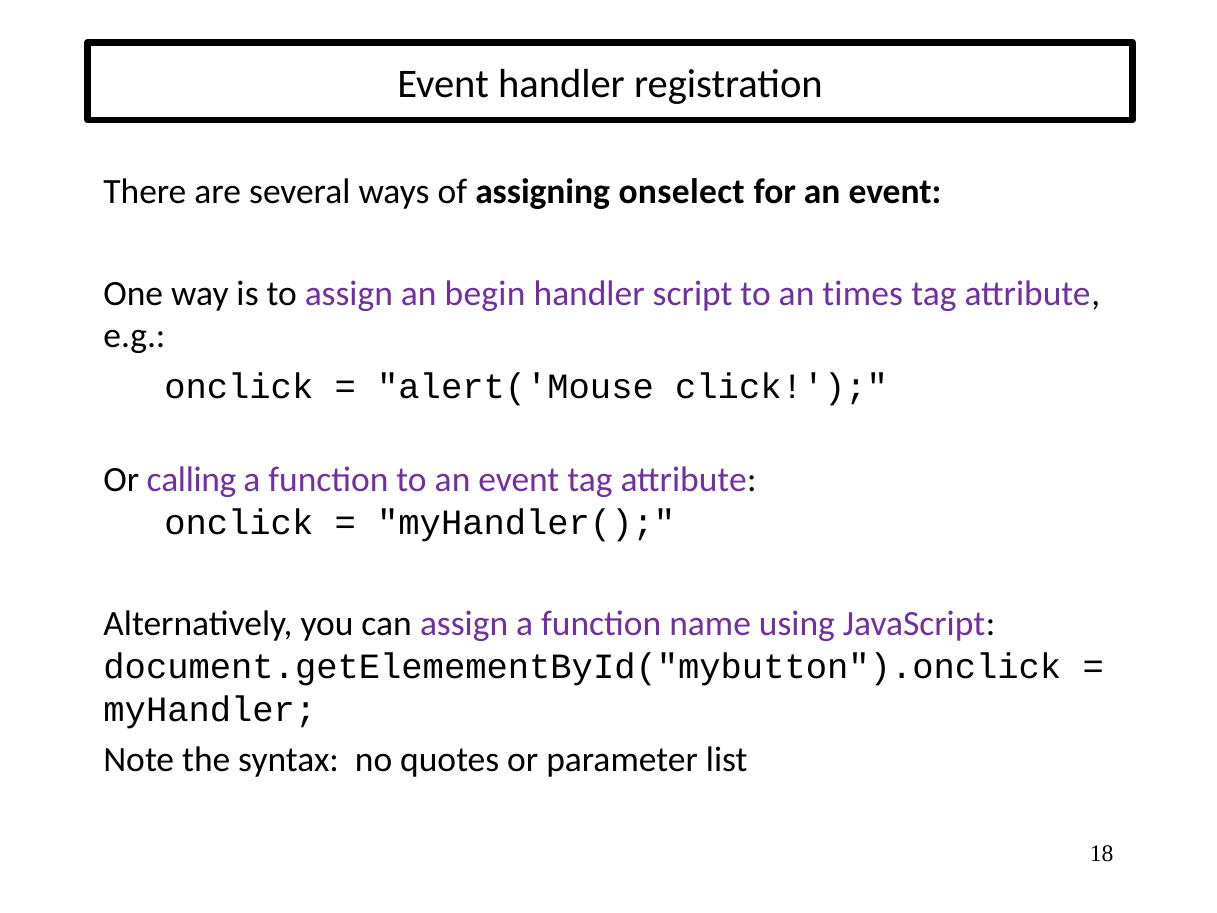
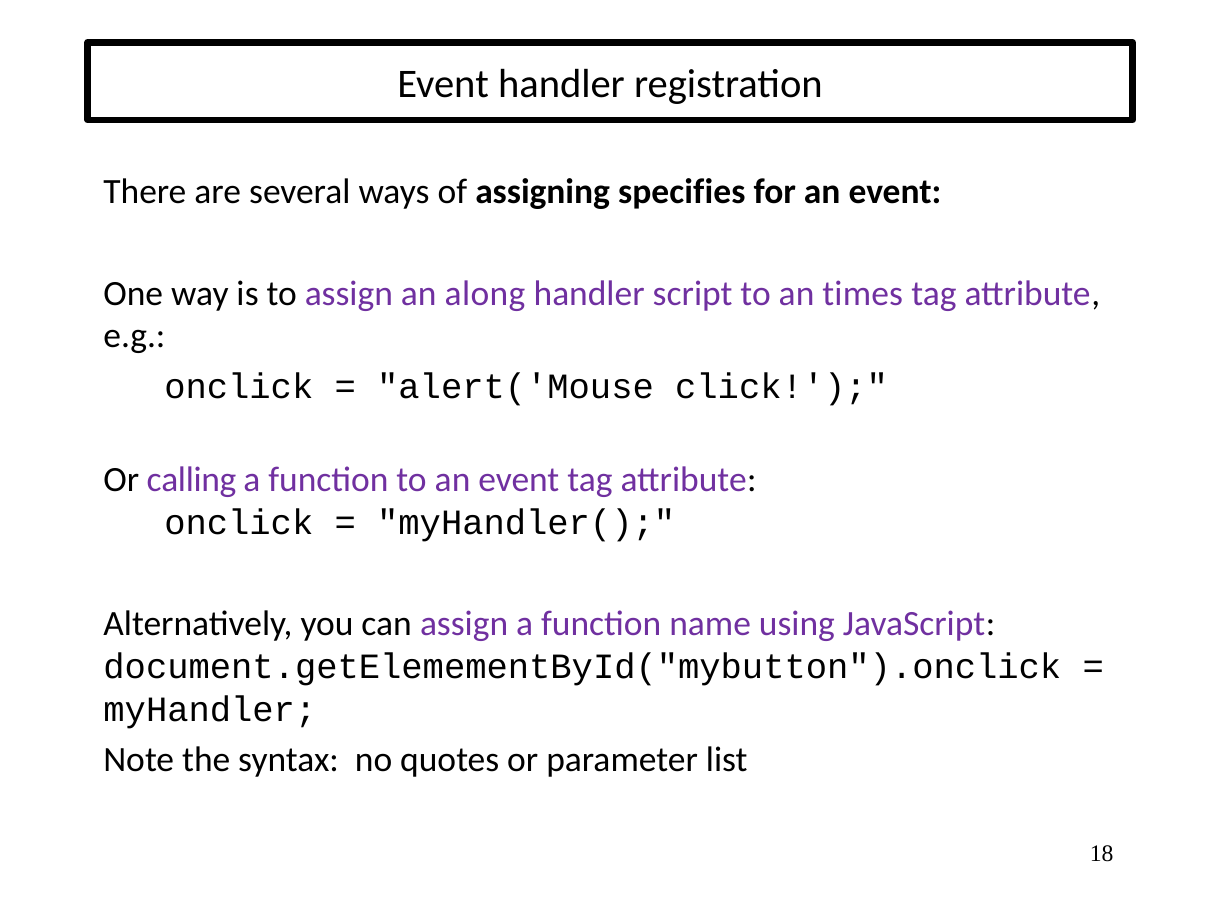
onselect: onselect -> specifies
begin: begin -> along
